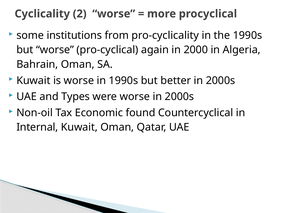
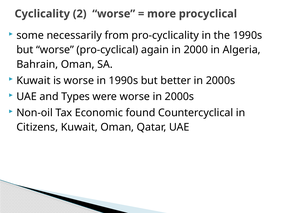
institutions: institutions -> necessarily
Internal: Internal -> Citizens
